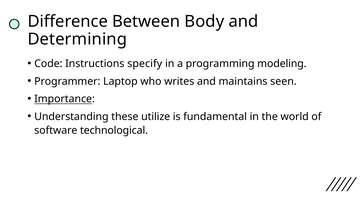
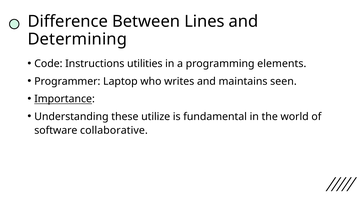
Body: Body -> Lines
specify: specify -> utilities
modeling: modeling -> elements
technological: technological -> collaborative
